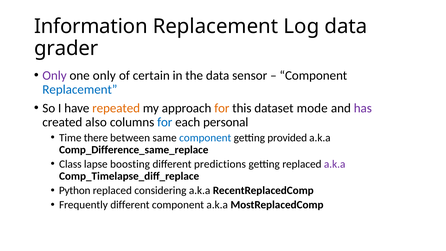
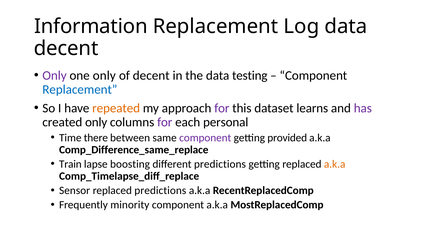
grader at (66, 48): grader -> decent
of certain: certain -> decent
sensor: sensor -> testing
for at (222, 108) colour: orange -> purple
mode: mode -> learns
created also: also -> only
for at (165, 122) colour: blue -> purple
component at (205, 138) colour: blue -> purple
Class: Class -> Train
a.k.a at (335, 164) colour: purple -> orange
Python: Python -> Sensor
replaced considering: considering -> predictions
Frequently different: different -> minority
